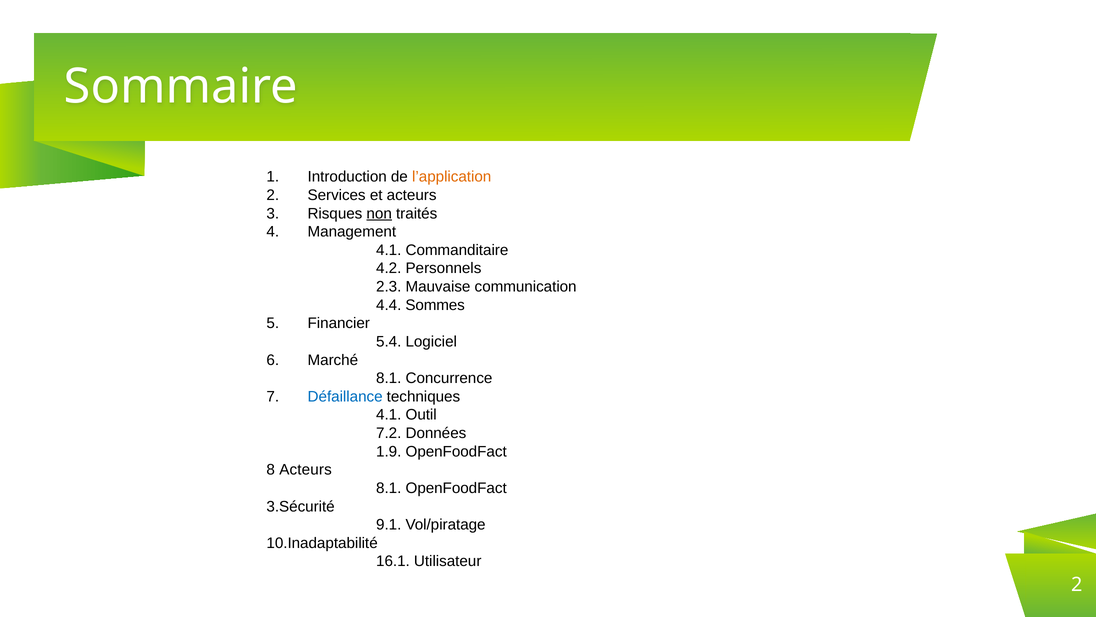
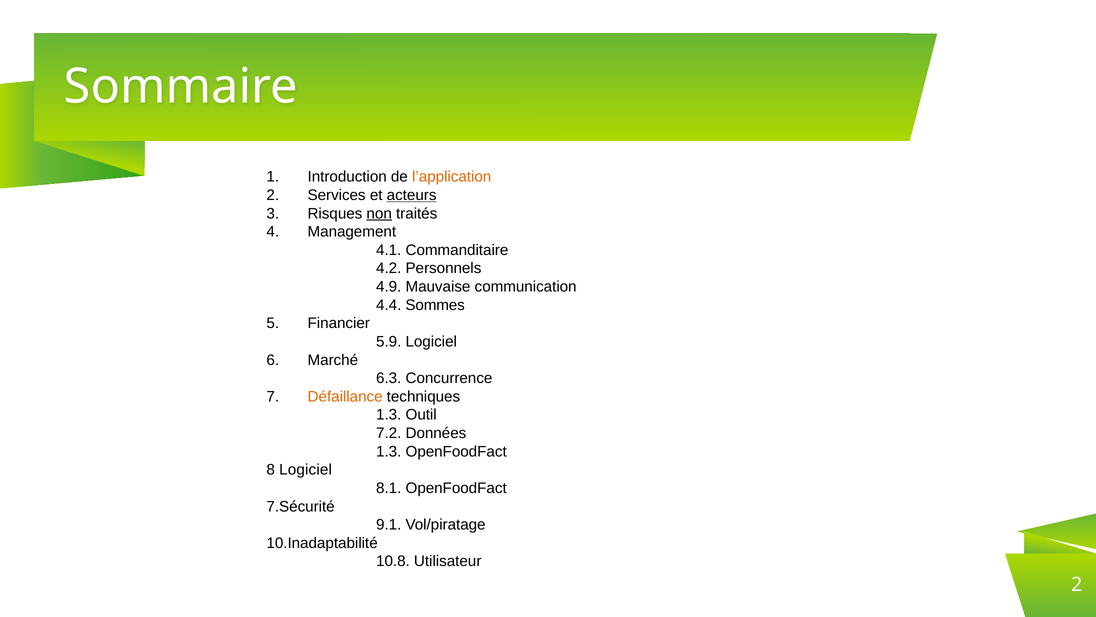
acteurs at (412, 195) underline: none -> present
2.3: 2.3 -> 4.9
5.4: 5.4 -> 5.9
8.1 at (389, 378): 8.1 -> 6.3
Défaillance colour: blue -> orange
4.1 at (389, 415): 4.1 -> 1.3
1.9 at (389, 451): 1.9 -> 1.3
8 Acteurs: Acteurs -> Logiciel
3.Sécurité: 3.Sécurité -> 7.Sécurité
16.1: 16.1 -> 10.8
